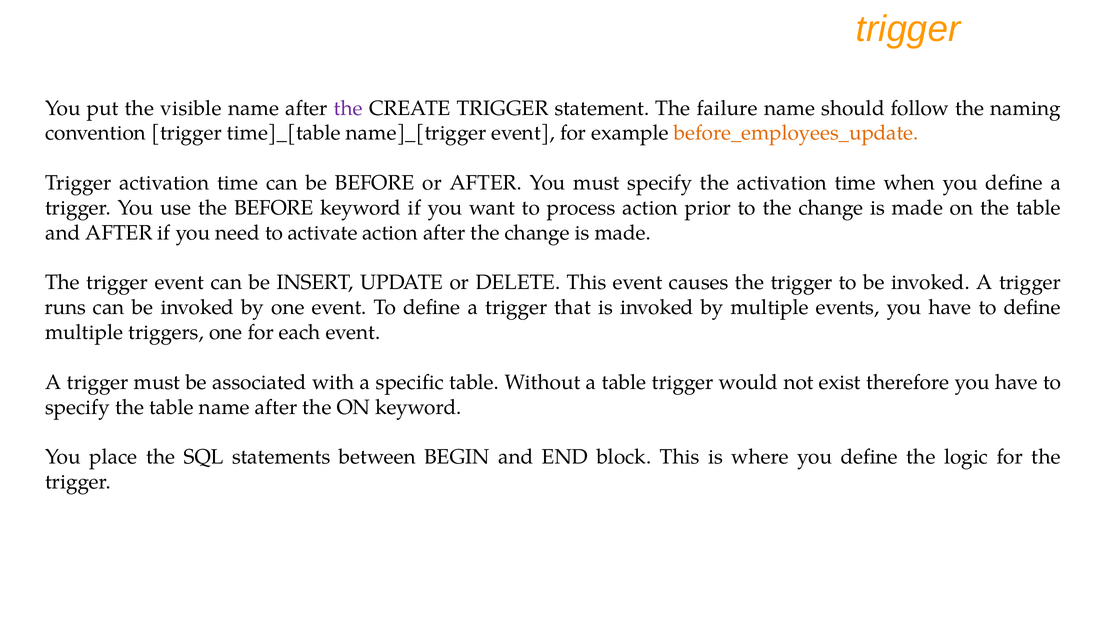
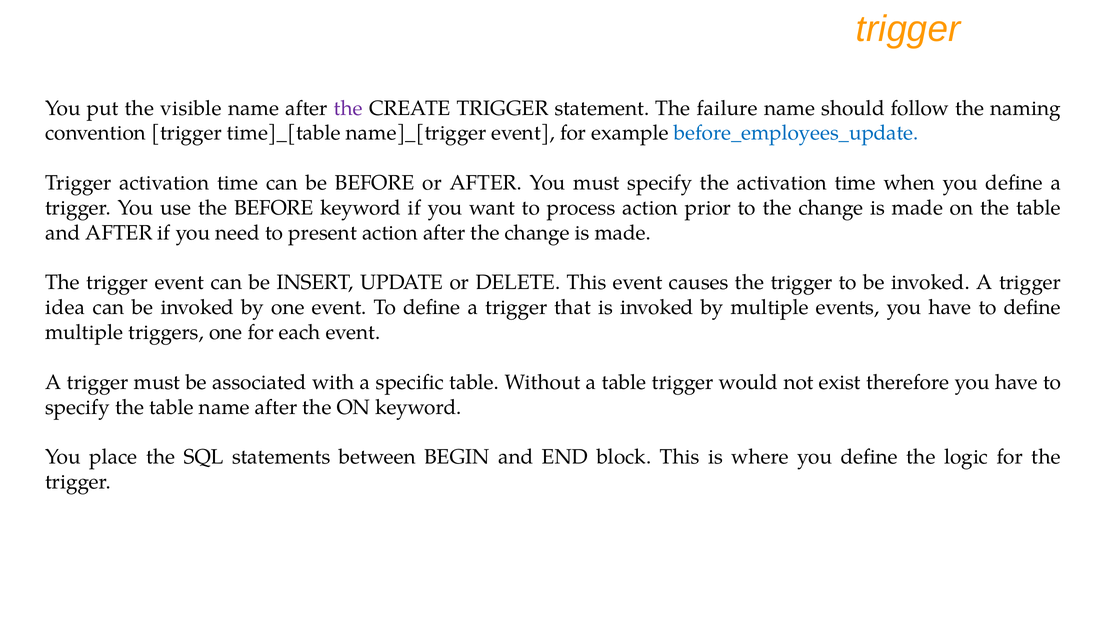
before_employees_update colour: orange -> blue
activate: activate -> present
runs: runs -> idea
